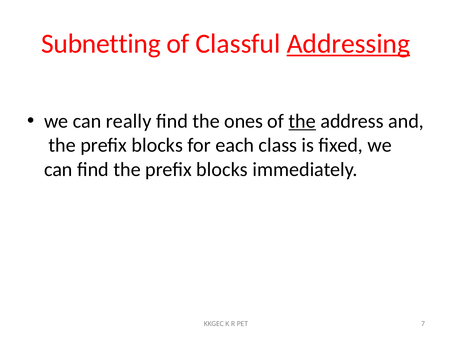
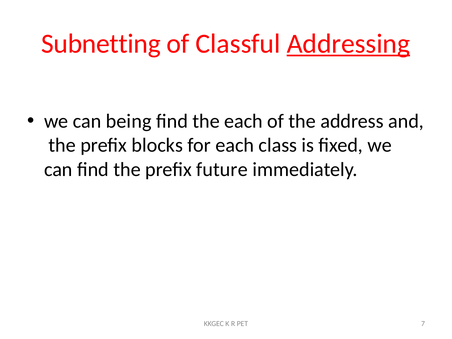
really: really -> being
the ones: ones -> each
the at (302, 121) underline: present -> none
find the prefix blocks: blocks -> future
